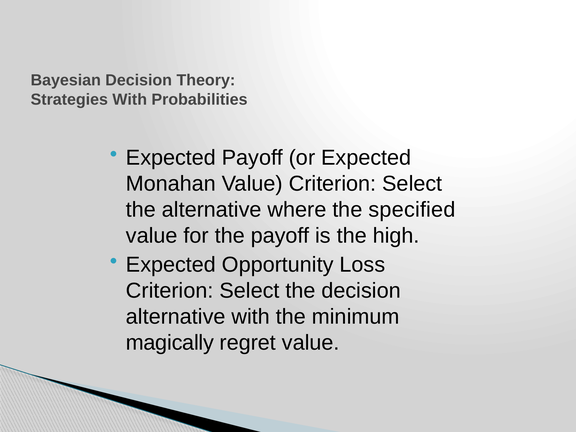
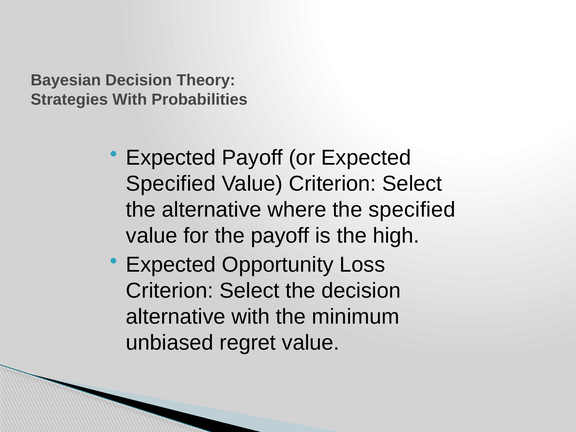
Monahan at (171, 184): Monahan -> Specified
magically: magically -> unbiased
